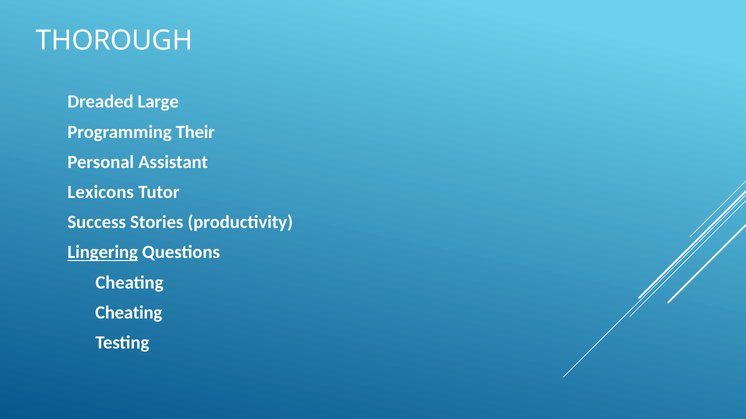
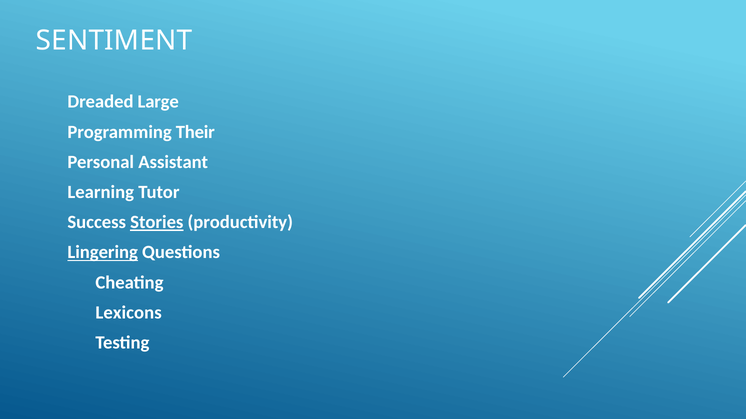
THOROUGH: THOROUGH -> SENTIMENT
Lexicons: Lexicons -> Learning
Stories underline: none -> present
Cheating at (129, 313): Cheating -> Lexicons
